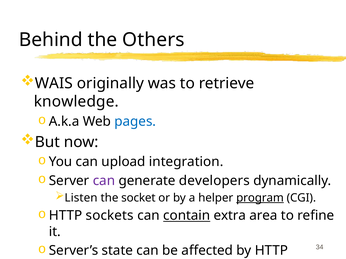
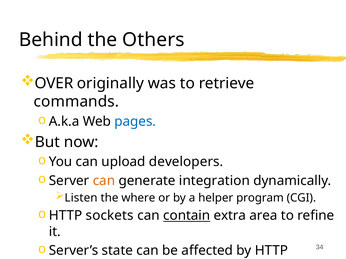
WAIS: WAIS -> OVER
knowledge: knowledge -> commands
integration: integration -> developers
can at (104, 181) colour: purple -> orange
developers: developers -> integration
socket: socket -> where
program underline: present -> none
